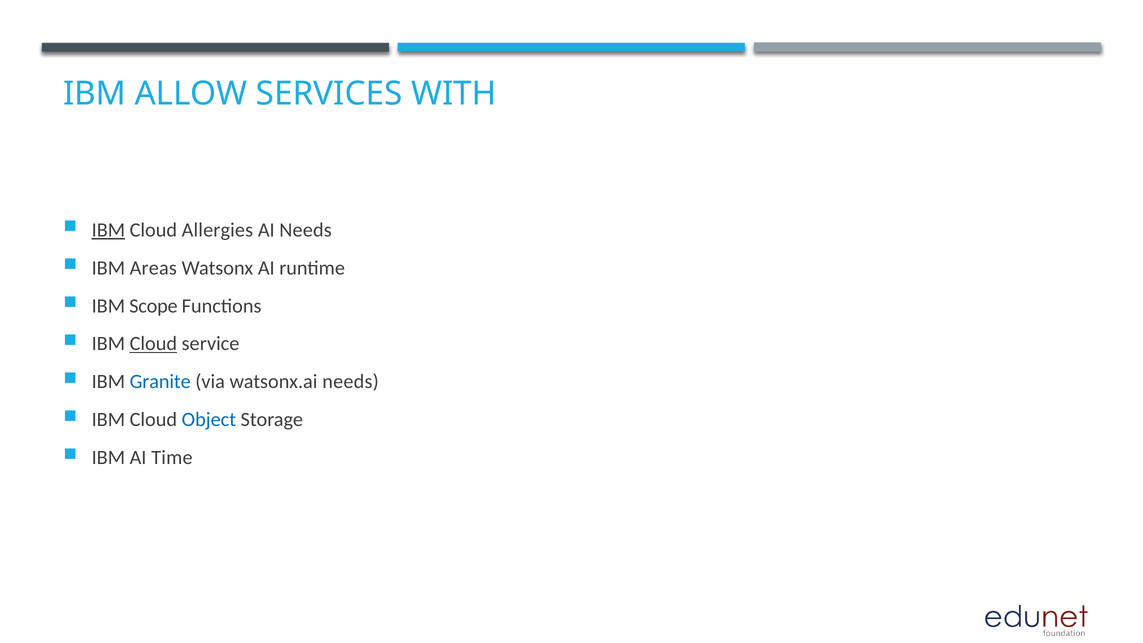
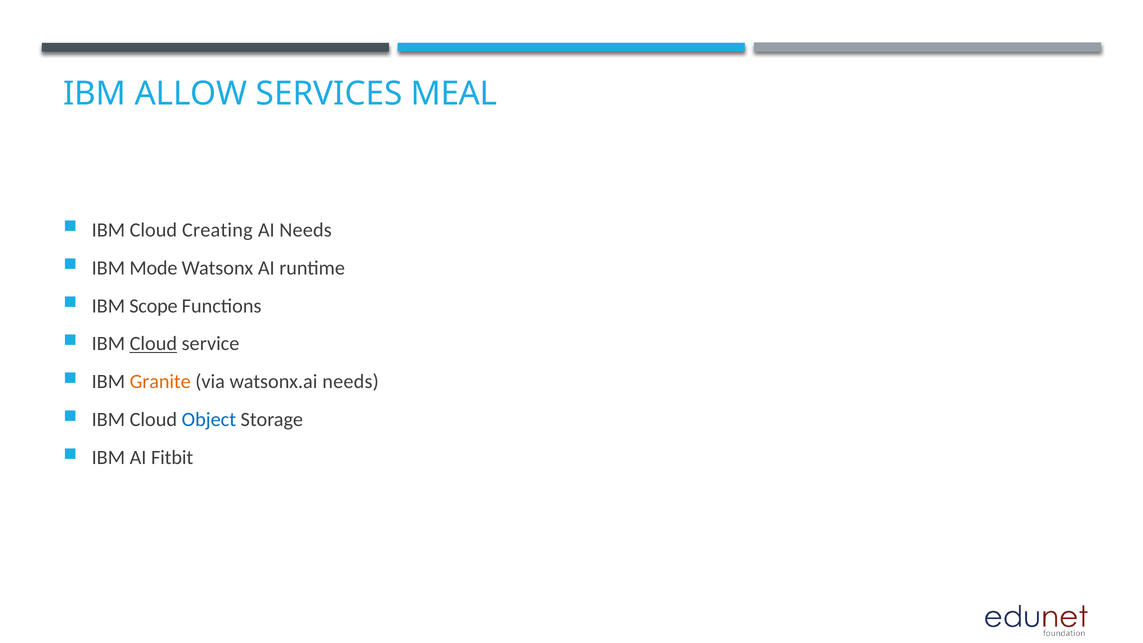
WITH: WITH -> MEAL
IBM at (108, 230) underline: present -> none
Allergies: Allergies -> Creating
Areas: Areas -> Mode
Granite colour: blue -> orange
Time: Time -> Fitbit
